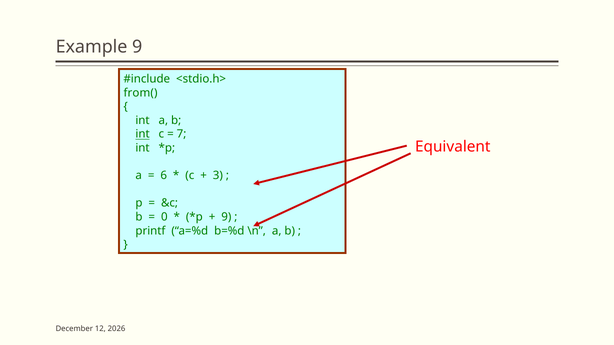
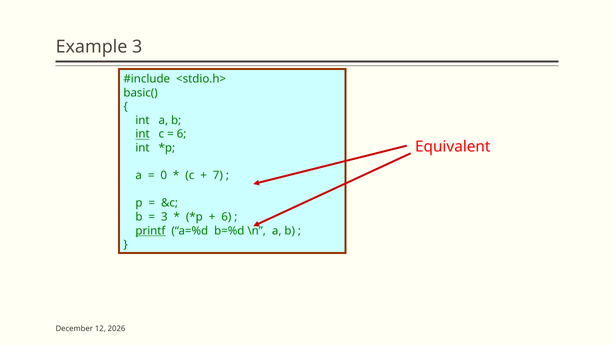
Example 9: 9 -> 3
from(: from( -> basic(
7 at (182, 134): 7 -> 6
6: 6 -> 0
3: 3 -> 7
0 at (164, 217): 0 -> 3
9 at (226, 217): 9 -> 6
printf underline: none -> present
